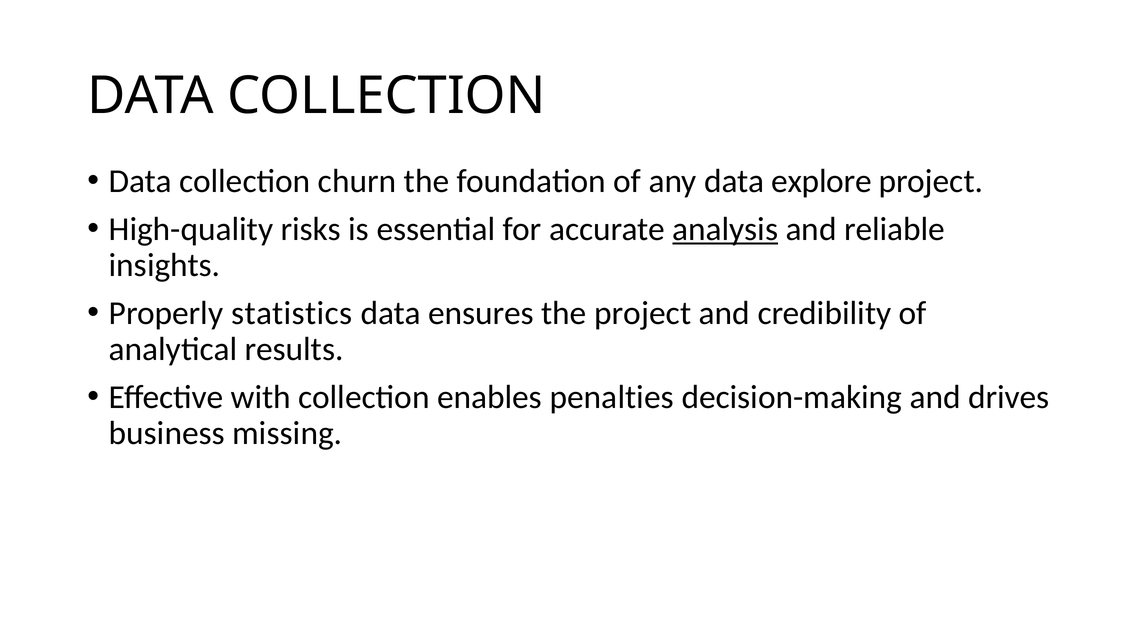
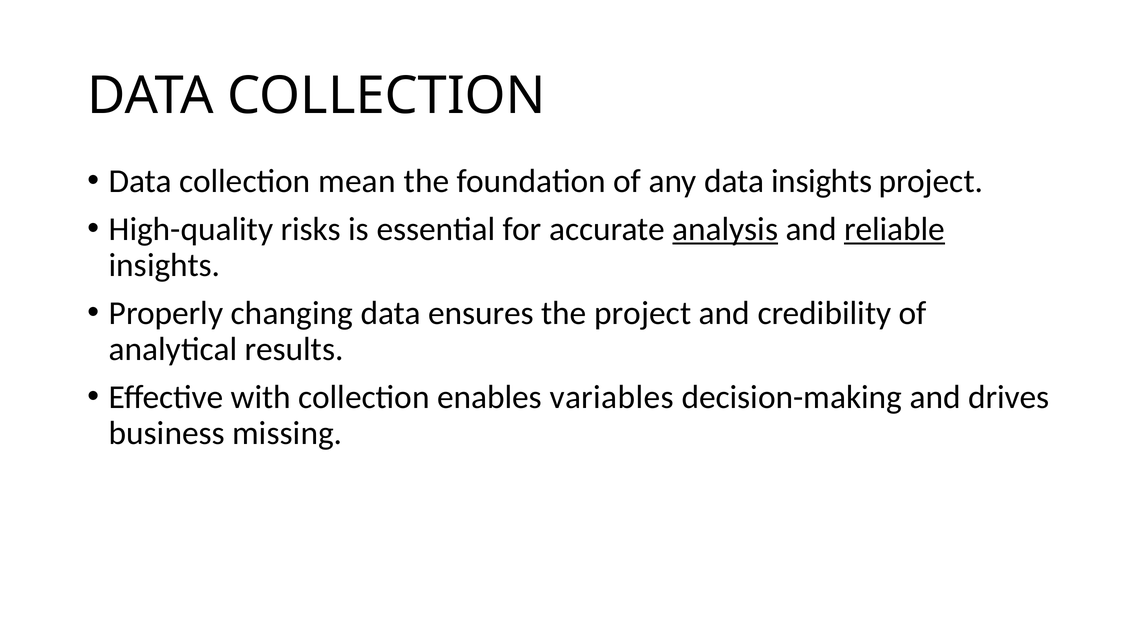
churn: churn -> mean
data explore: explore -> insights
reliable underline: none -> present
statistics: statistics -> changing
penalties: penalties -> variables
